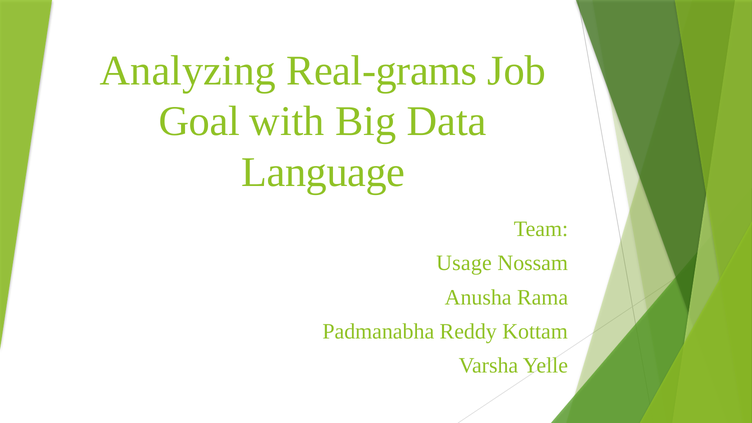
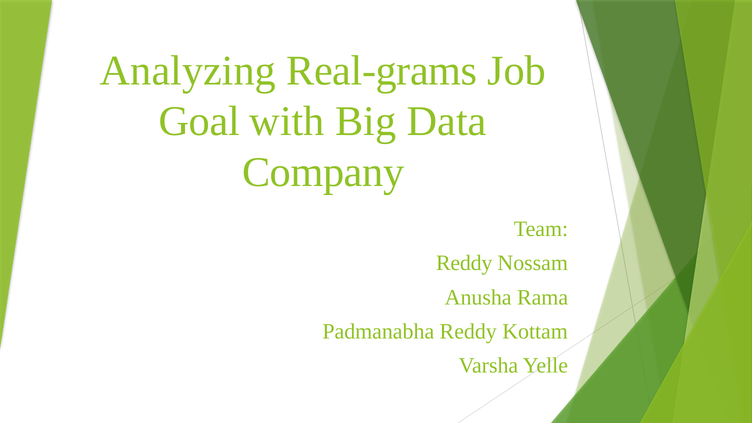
Language: Language -> Company
Usage at (464, 263): Usage -> Reddy
